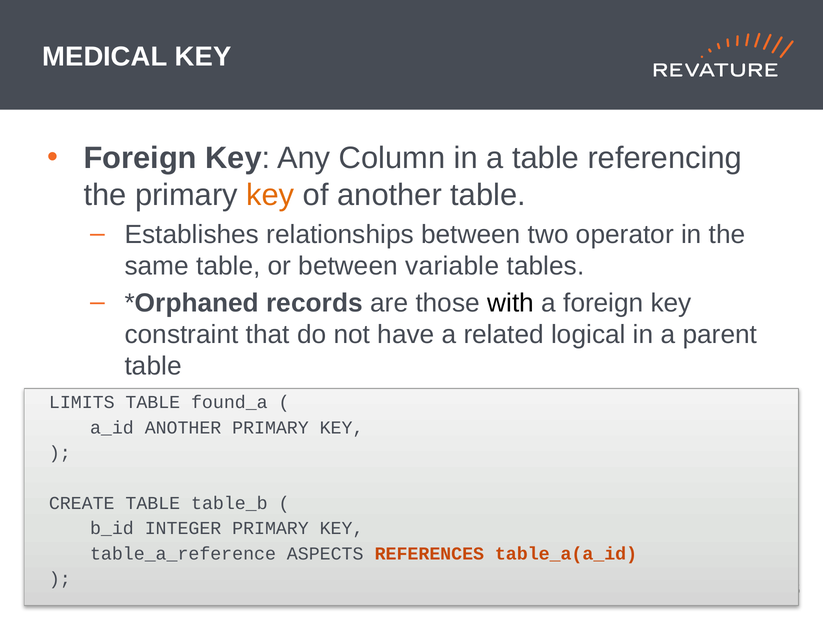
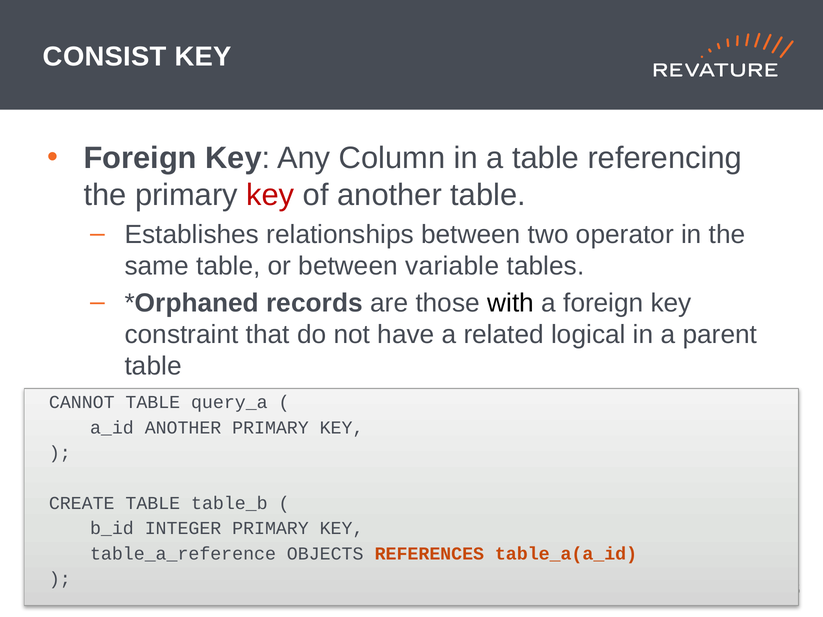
MEDICAL: MEDICAL -> CONSIST
key at (270, 195) colour: orange -> red
LIMITS: LIMITS -> CANNOT
found_a: found_a -> query_a
ASPECTS: ASPECTS -> OBJECTS
